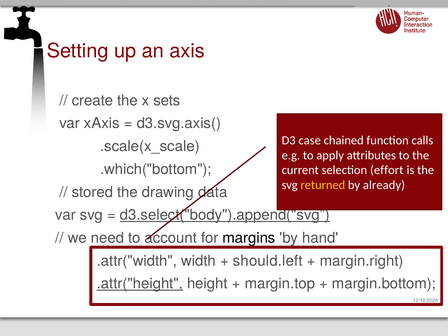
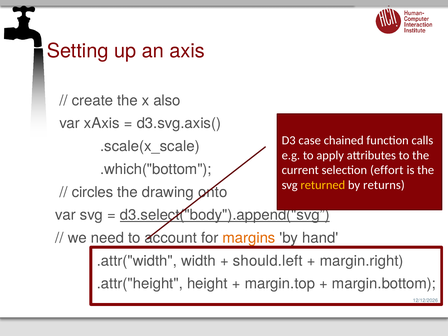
sets: sets -> also
already: already -> returns
stored: stored -> circles
data: data -> onto
margins colour: black -> orange
.attr("height underline: present -> none
